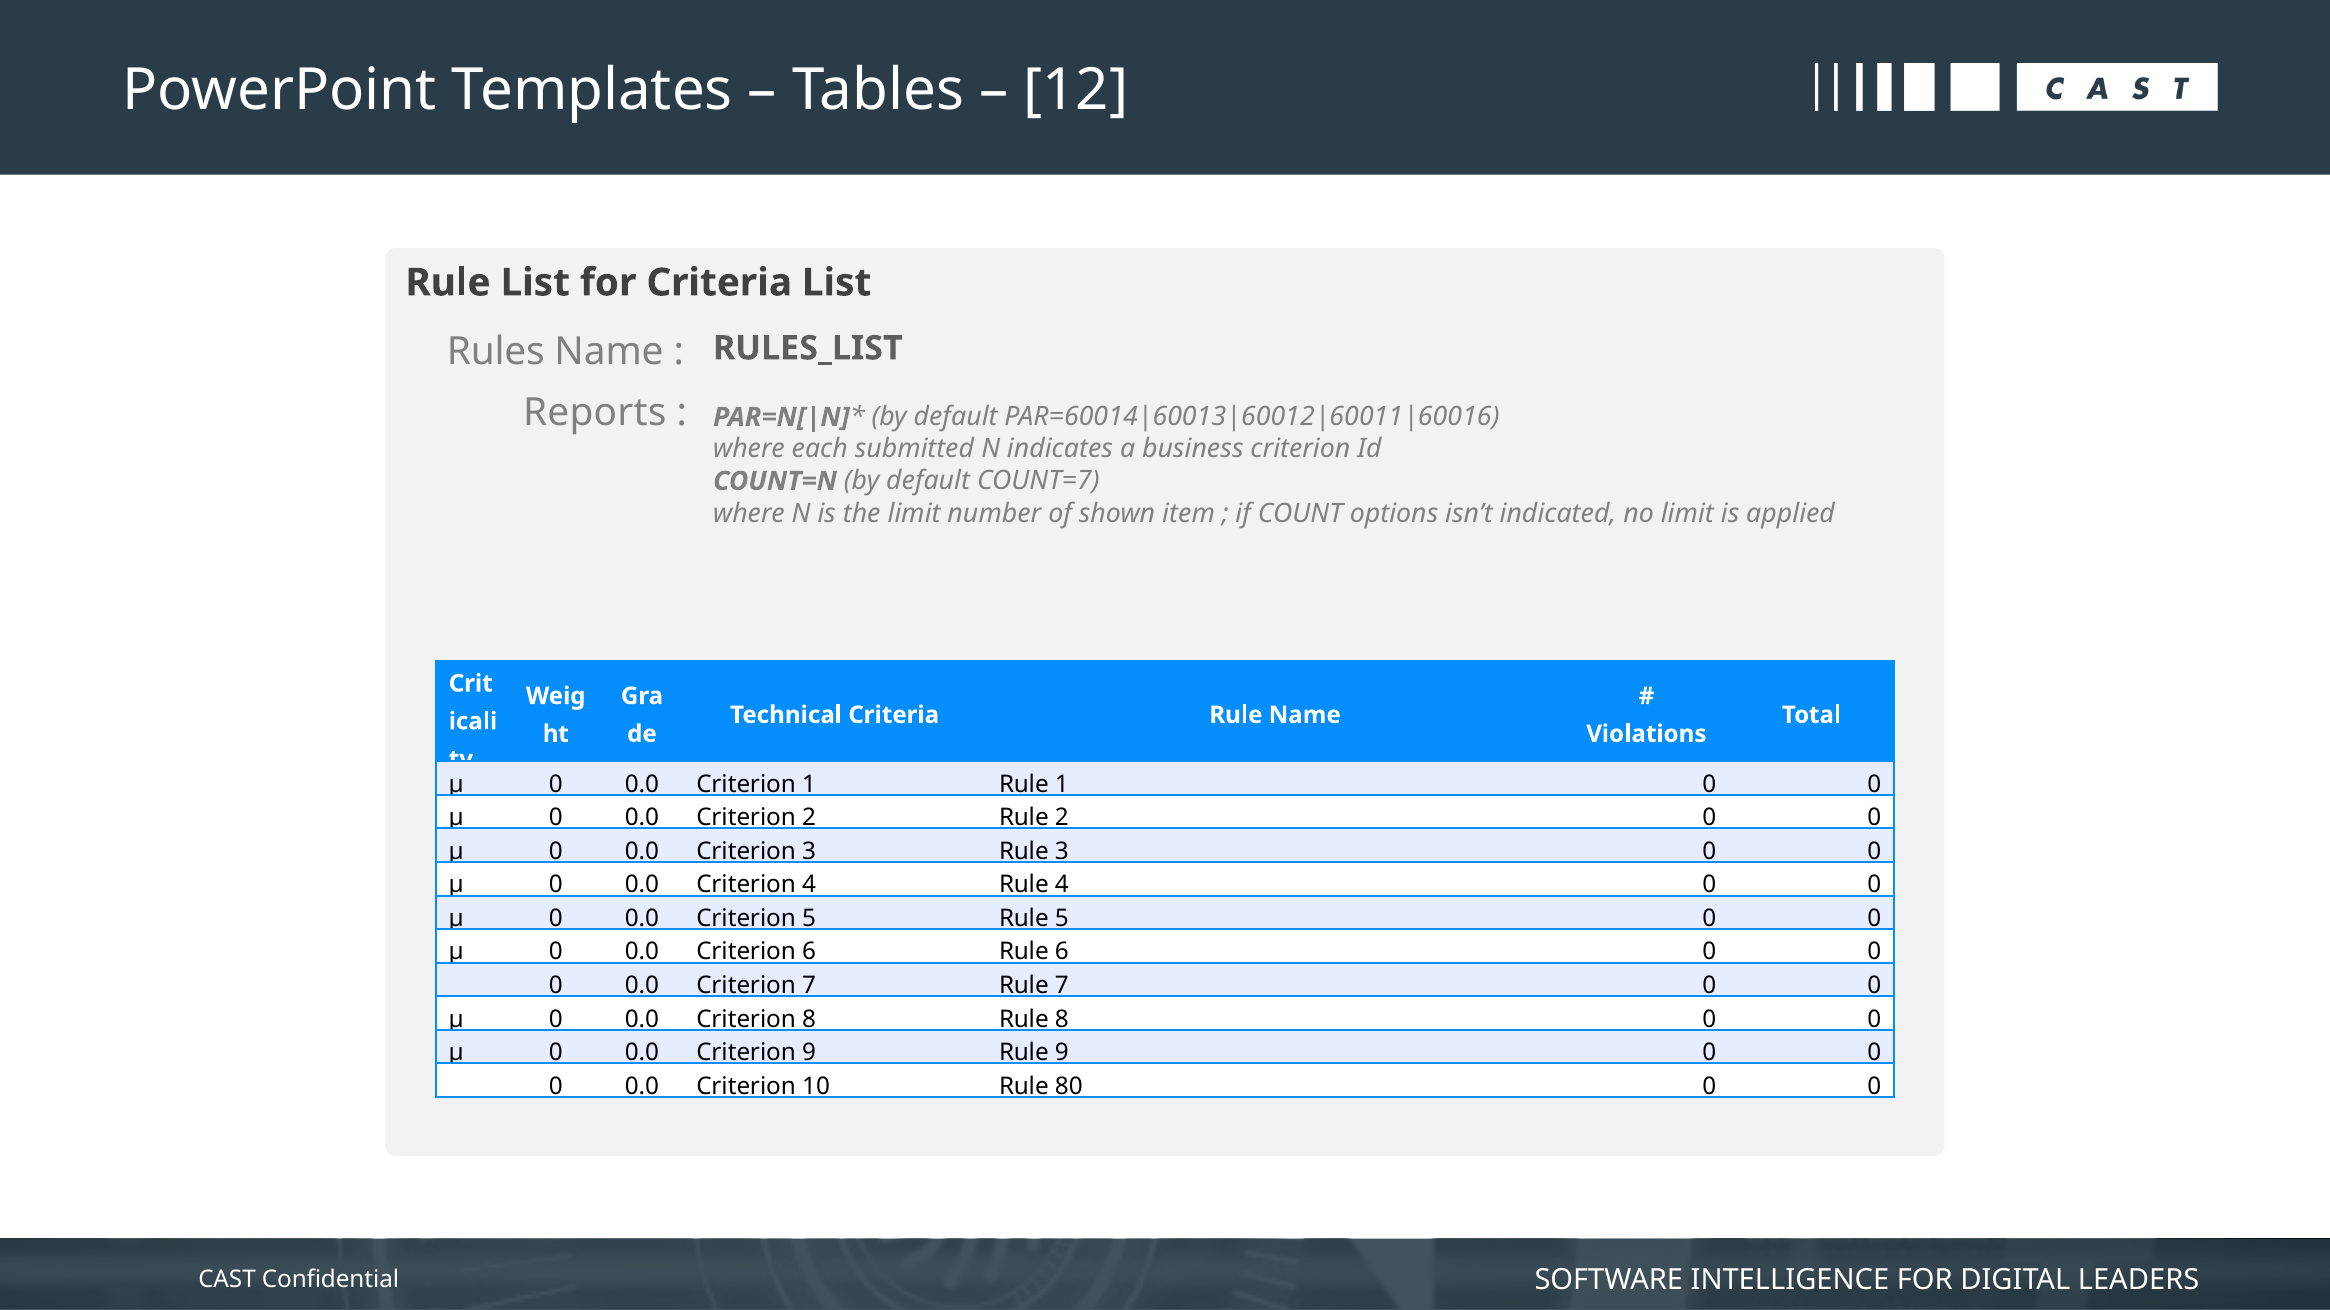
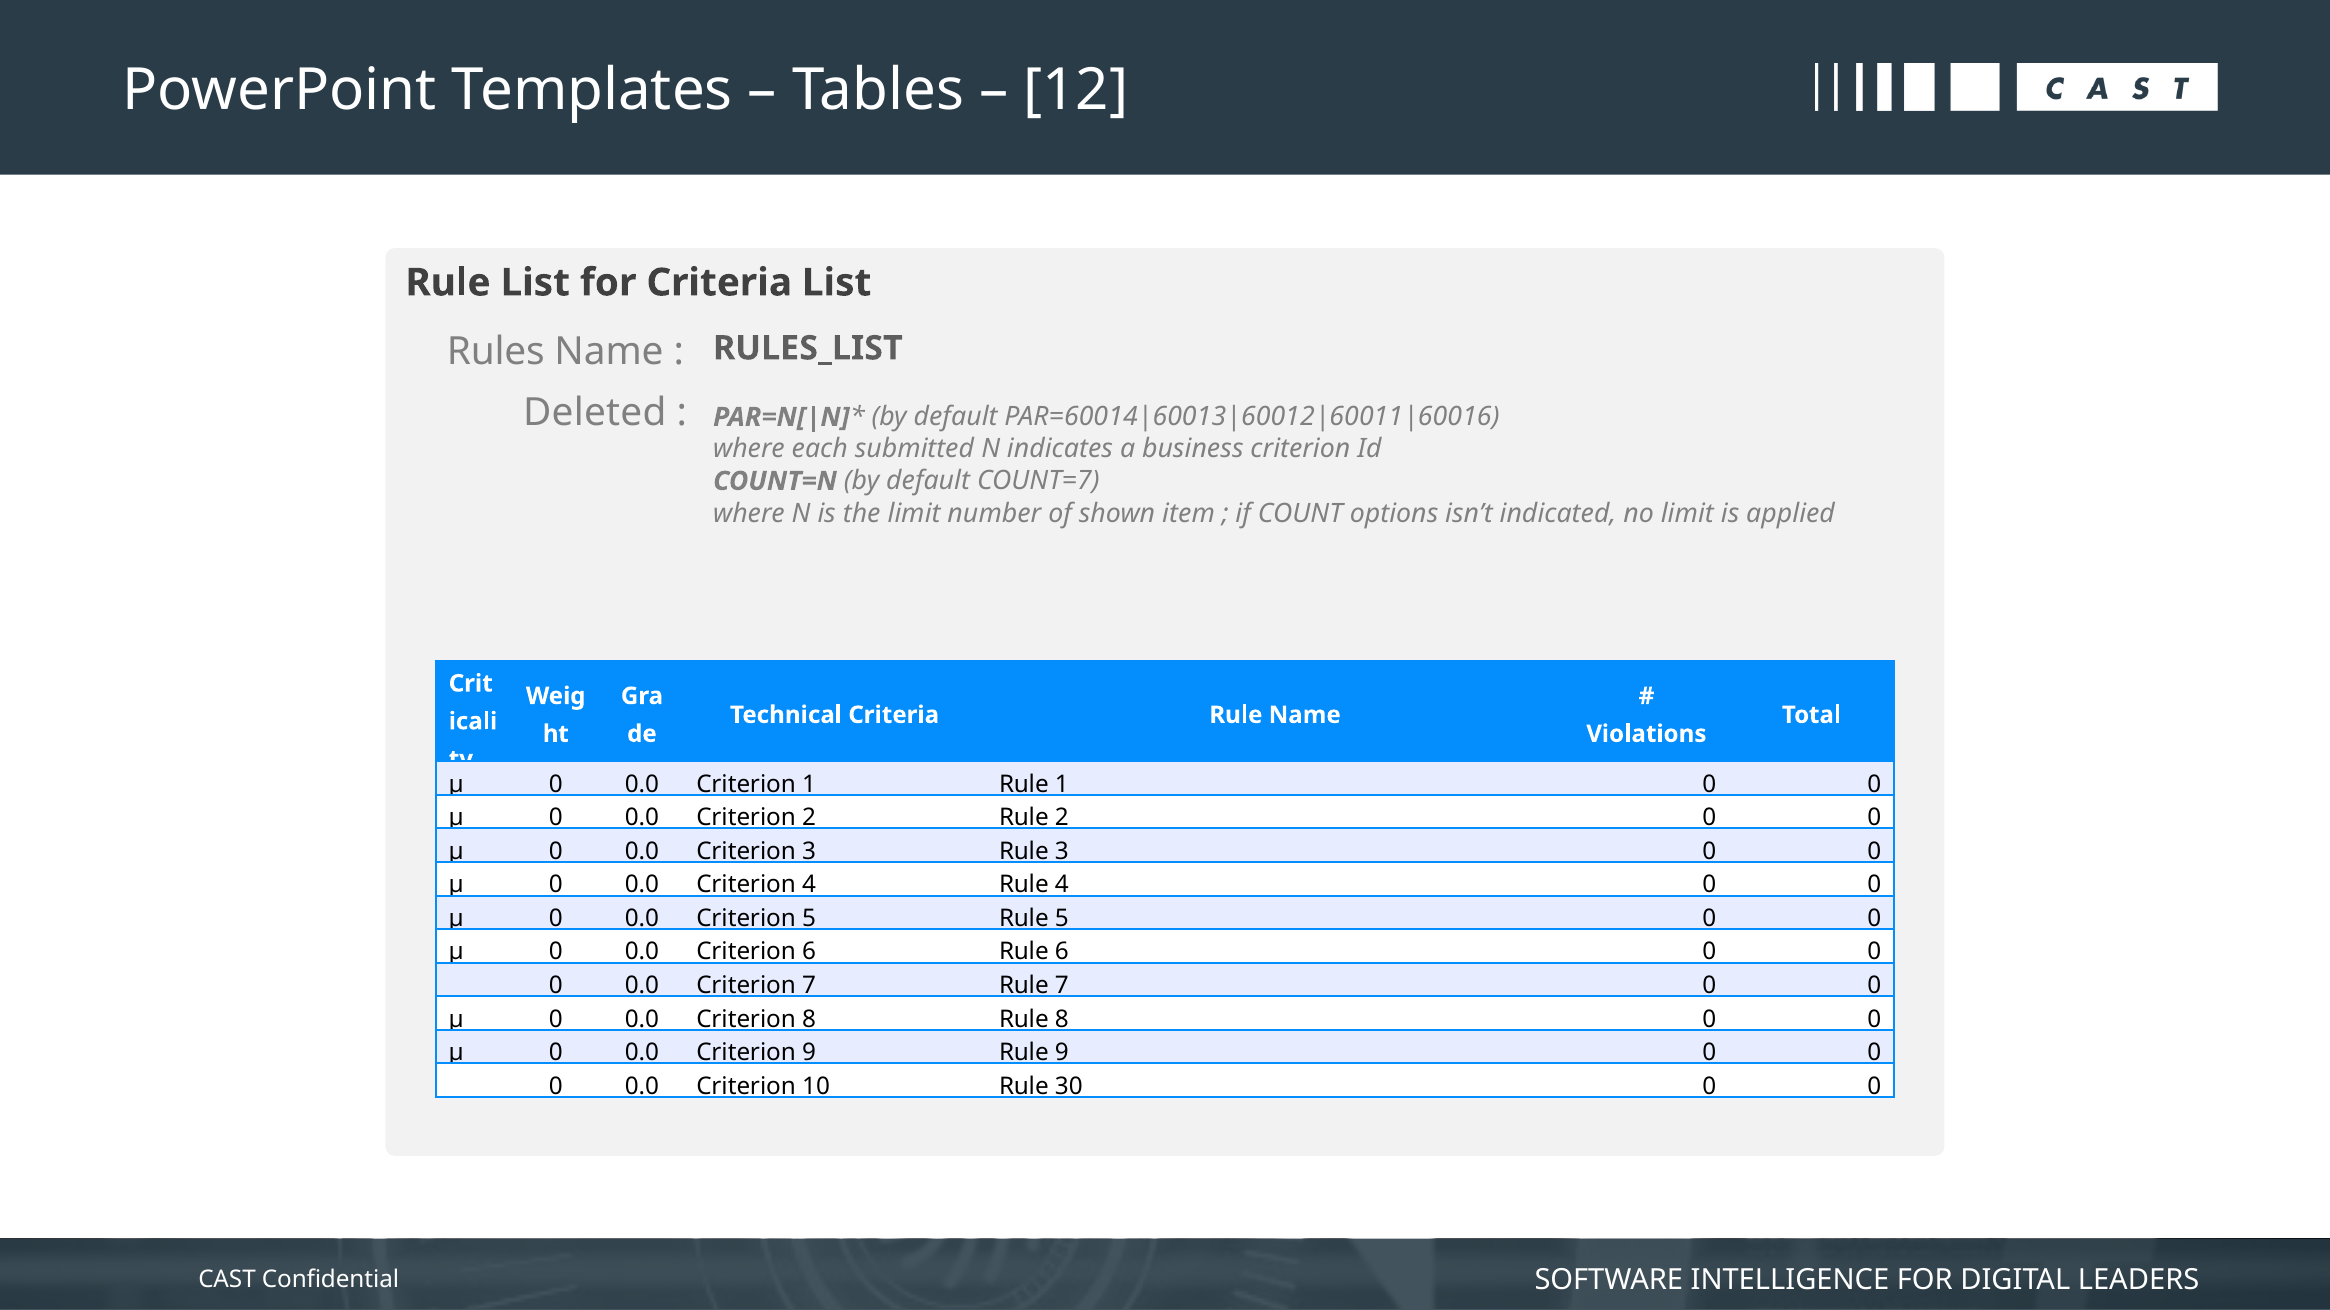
Reports: Reports -> Deleted
80: 80 -> 30
